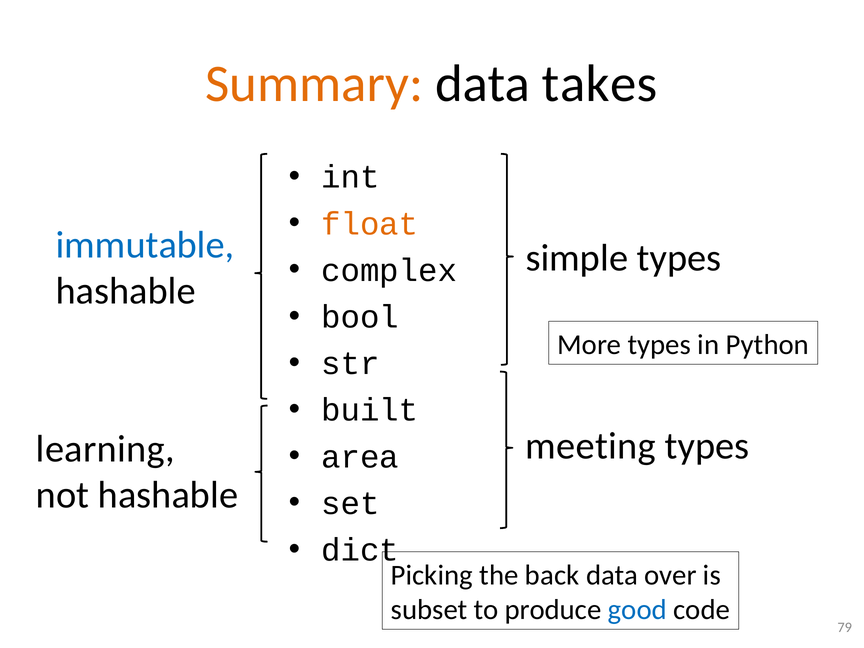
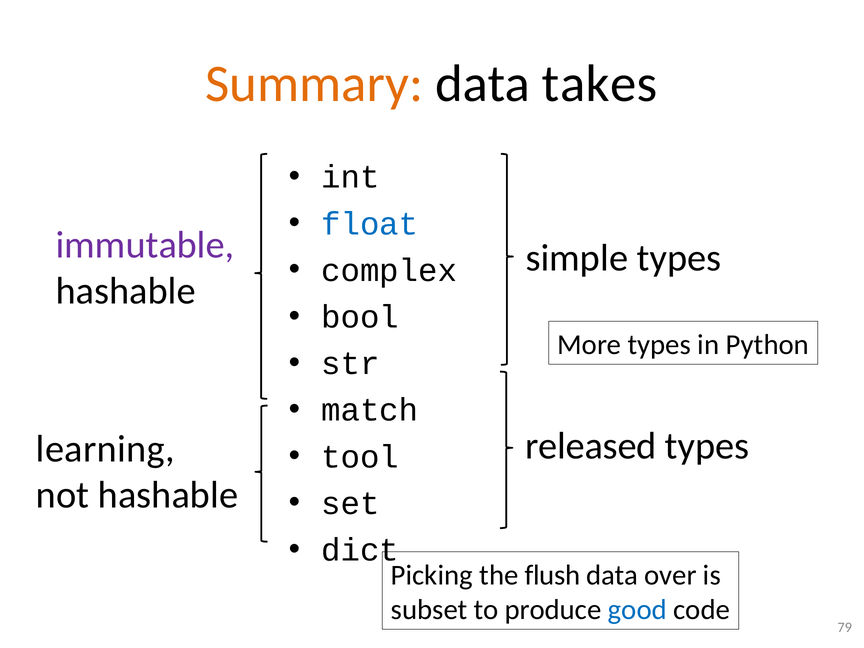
float colour: orange -> blue
immutable colour: blue -> purple
built: built -> match
meeting: meeting -> released
area: area -> tool
back: back -> flush
